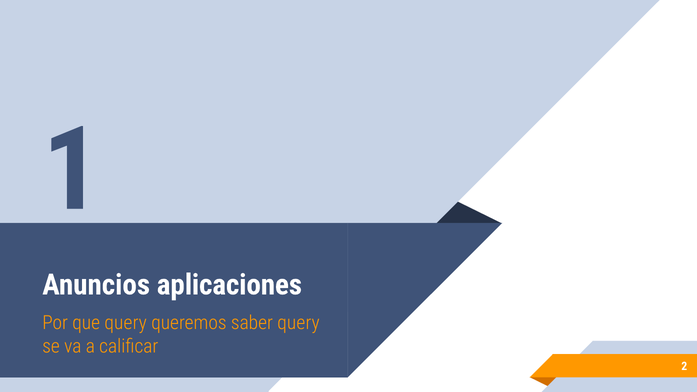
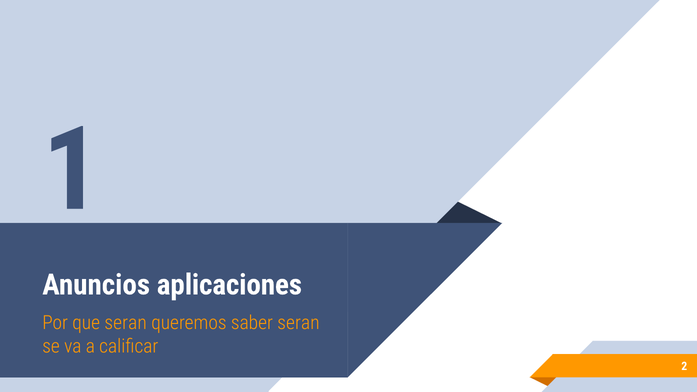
que query: query -> seran
saber query: query -> seran
